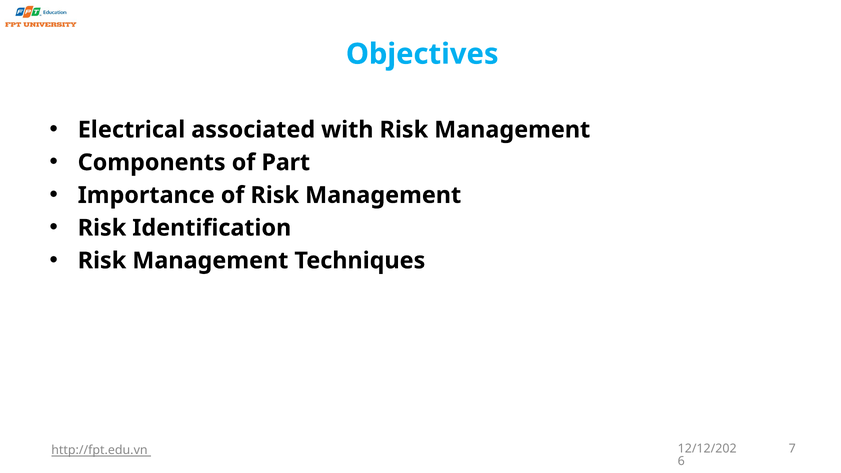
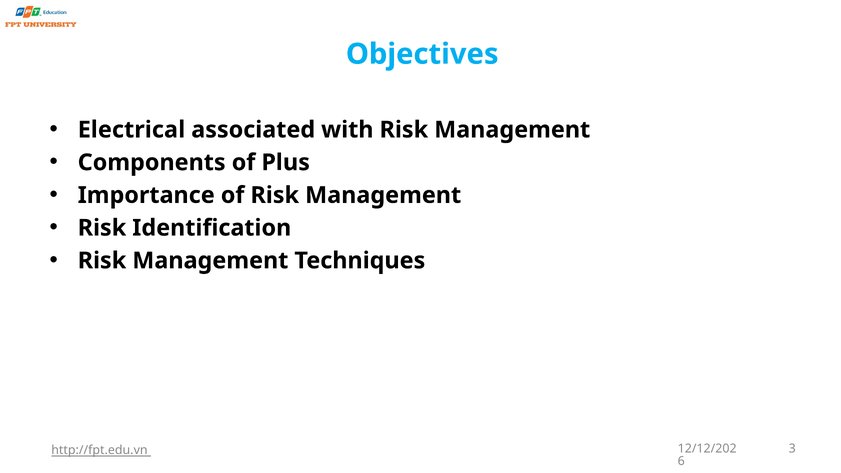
Part: Part -> Plus
7: 7 -> 3
